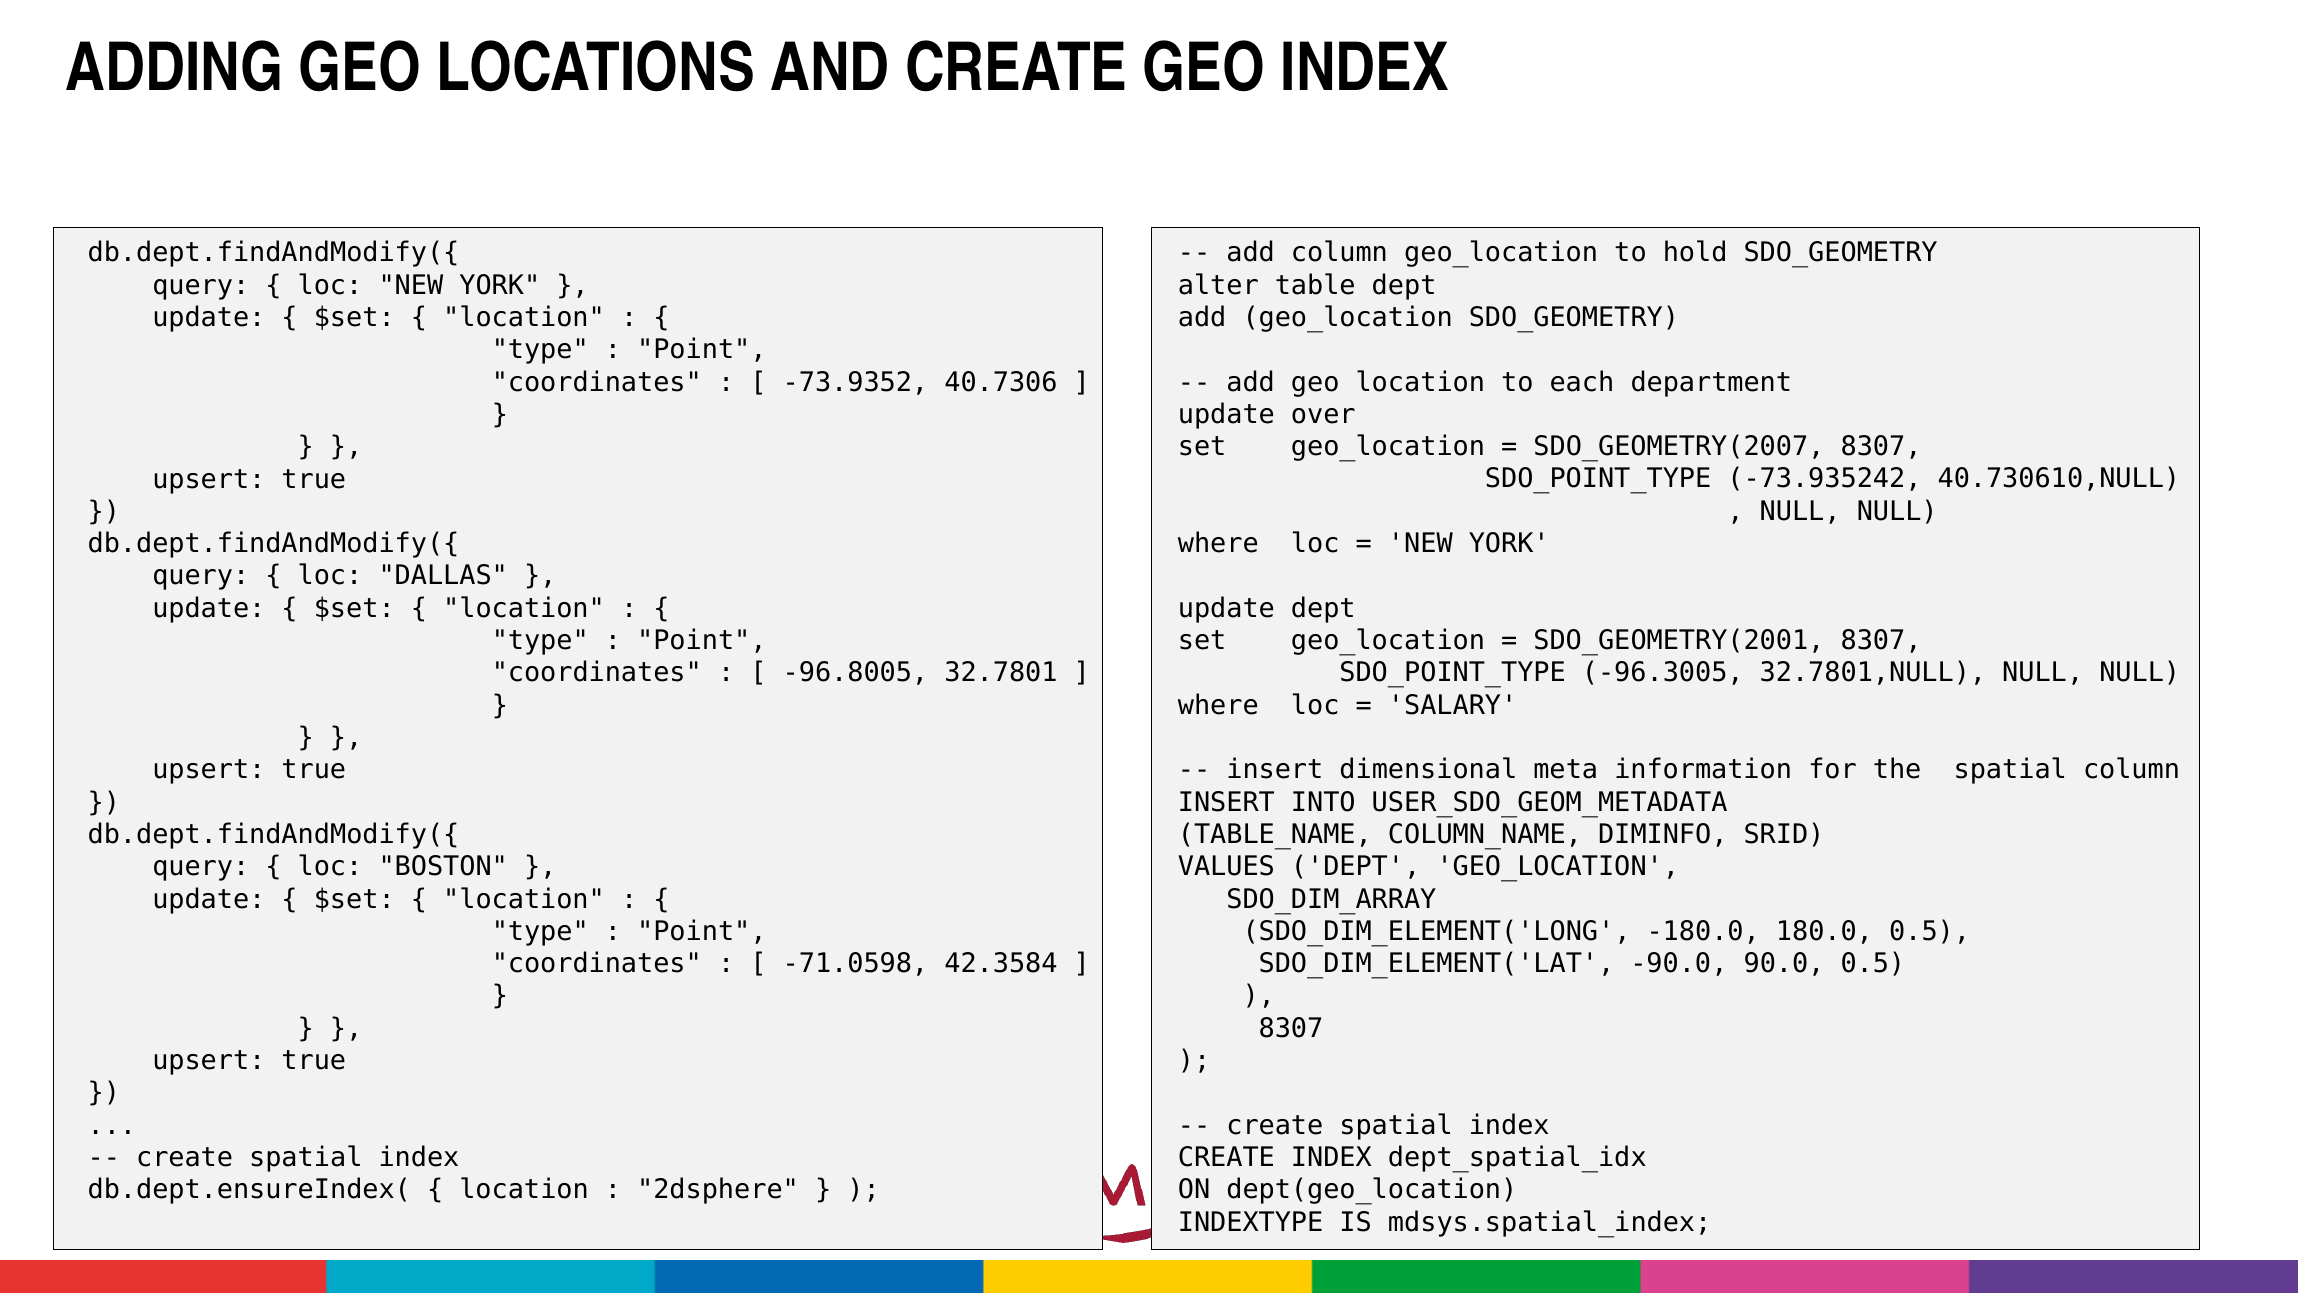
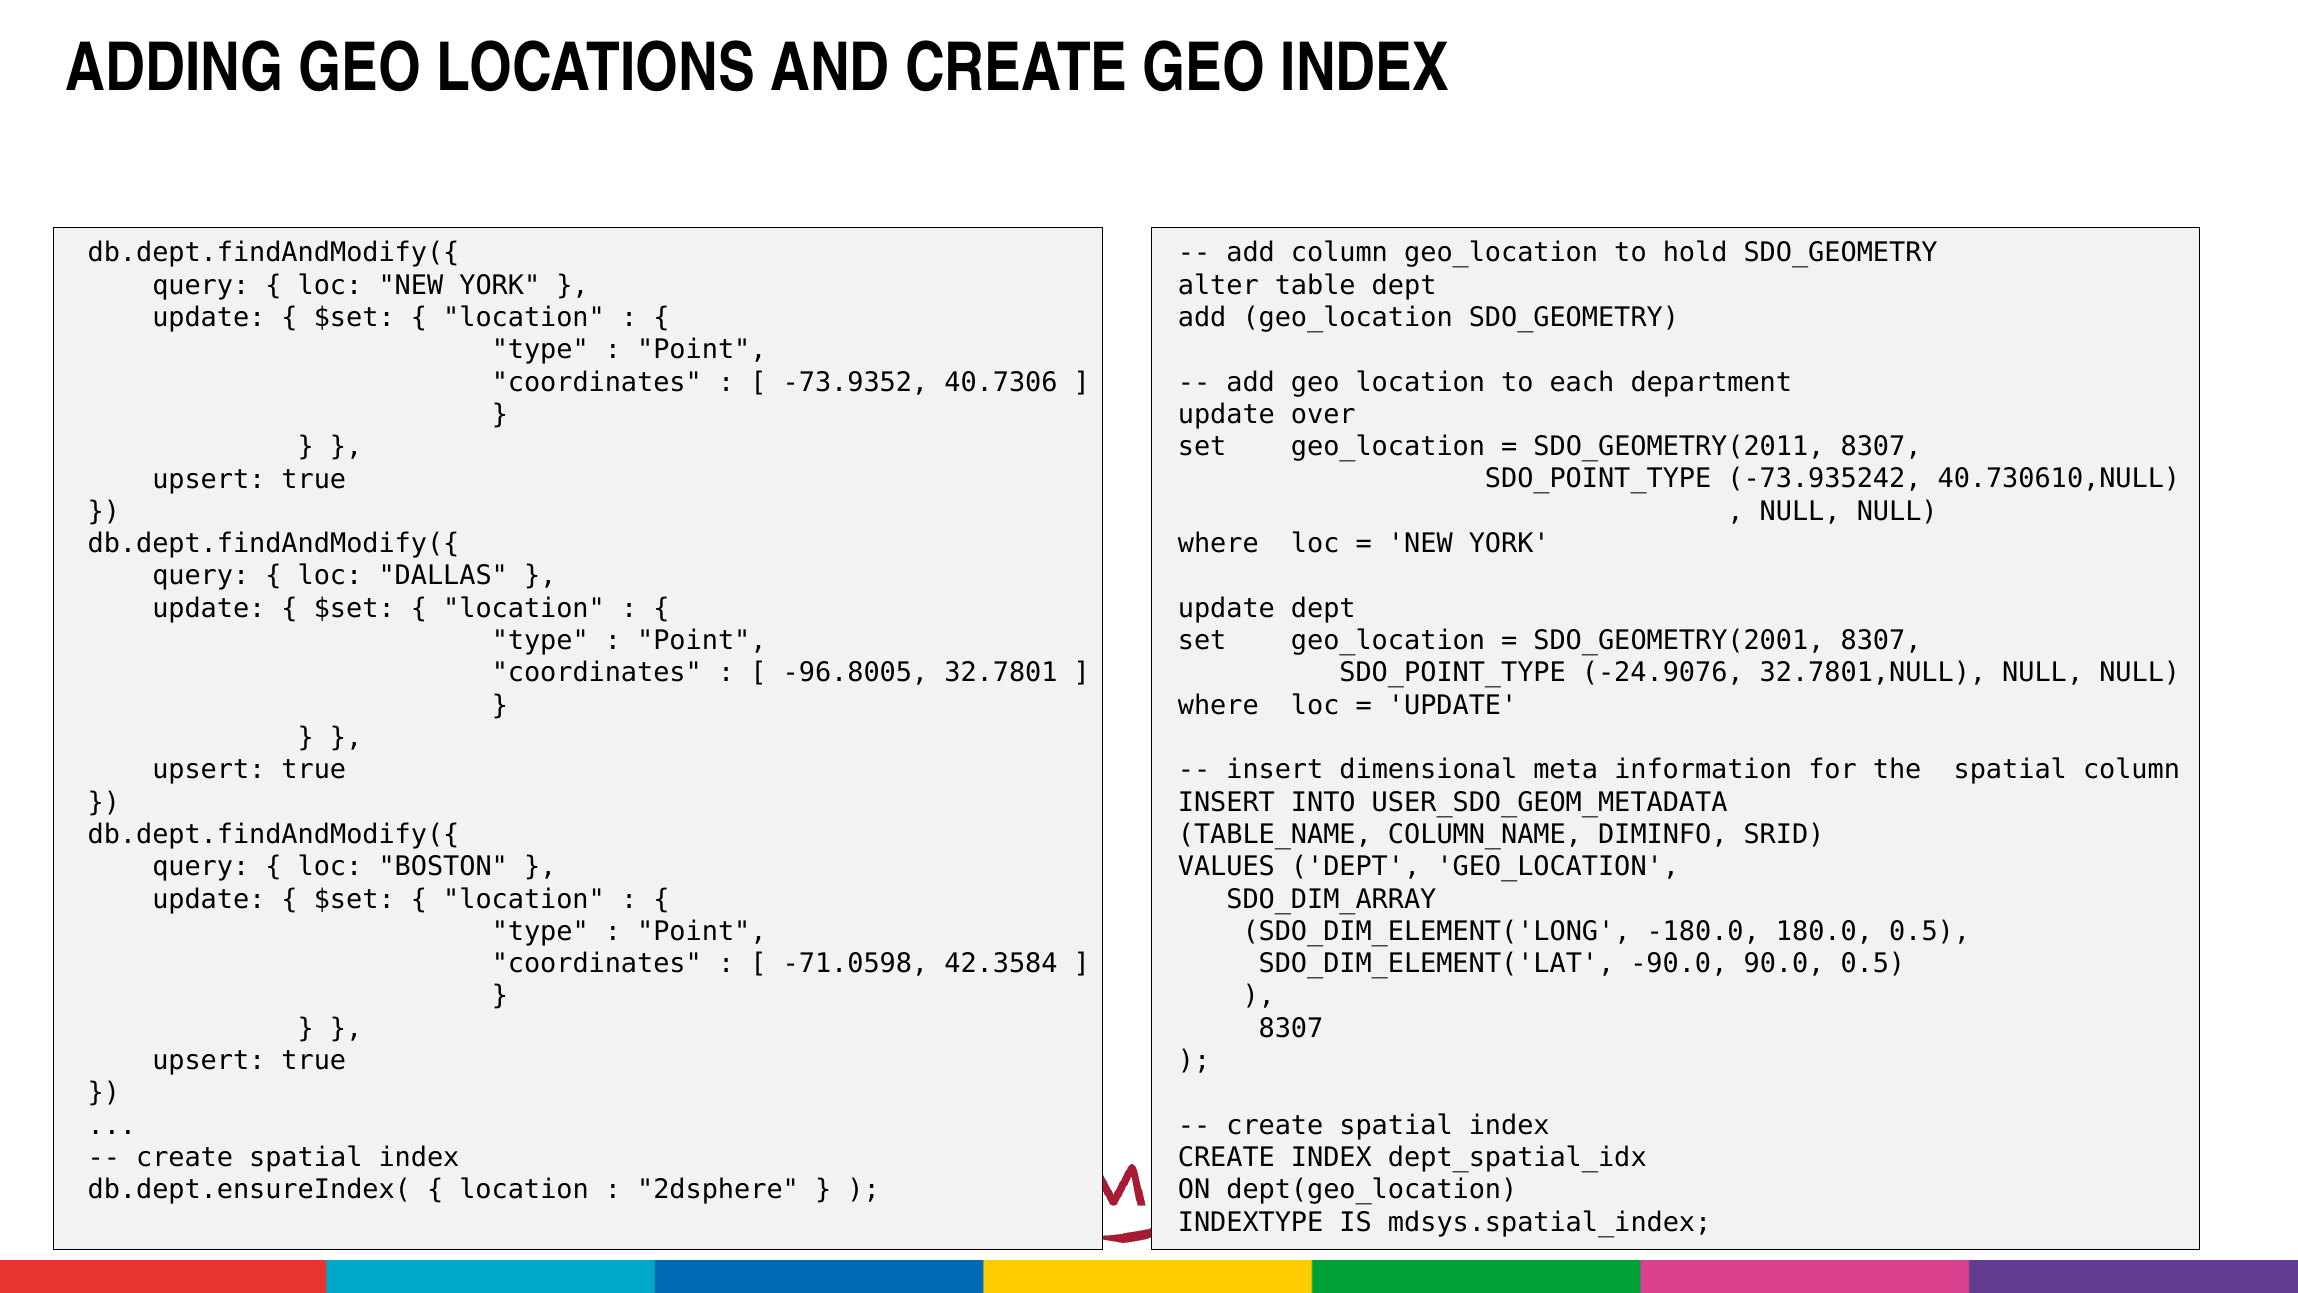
SDO_GEOMETRY(2007: SDO_GEOMETRY(2007 -> SDO_GEOMETRY(2011
-96.3005: -96.3005 -> -24.9076
SALARY at (1453, 705): SALARY -> UPDATE
